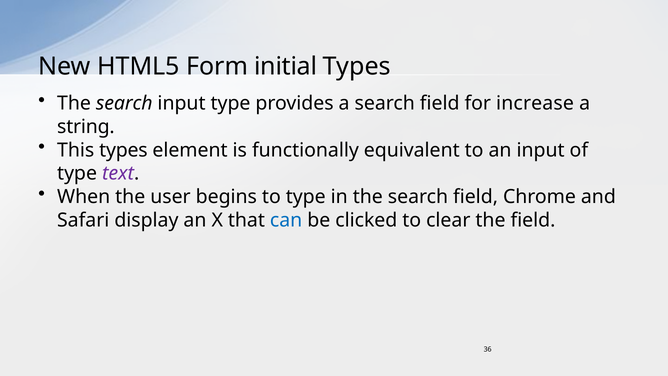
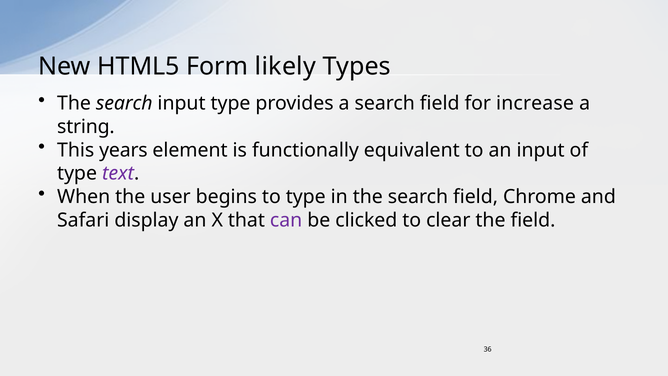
initial: initial -> likely
This types: types -> years
can colour: blue -> purple
